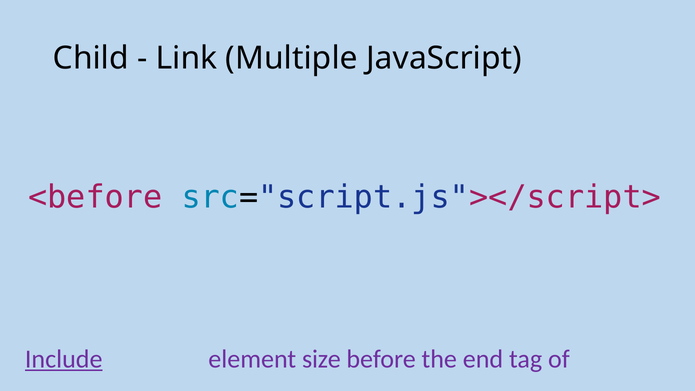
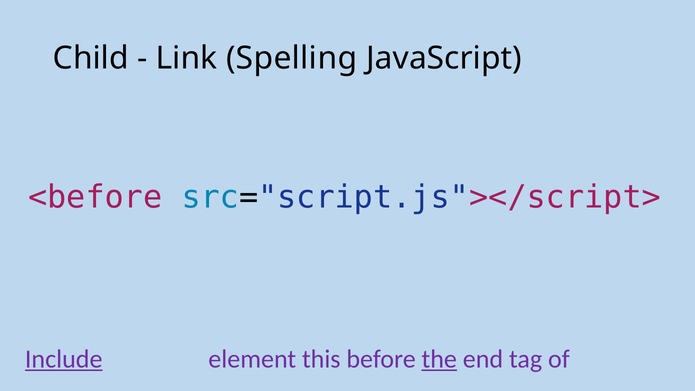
Multiple: Multiple -> Spelling
size: size -> this
the underline: none -> present
